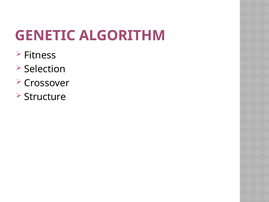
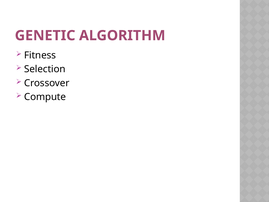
Structure: Structure -> Compute
